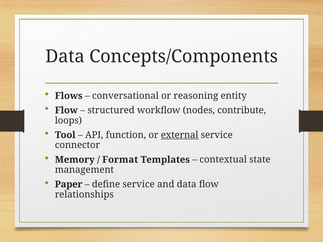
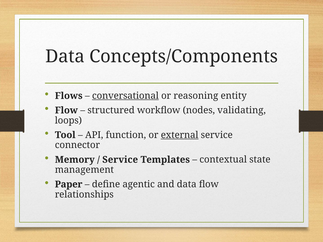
conversational underline: none -> present
contribute: contribute -> validating
Format at (120, 160): Format -> Service
define service: service -> agentic
